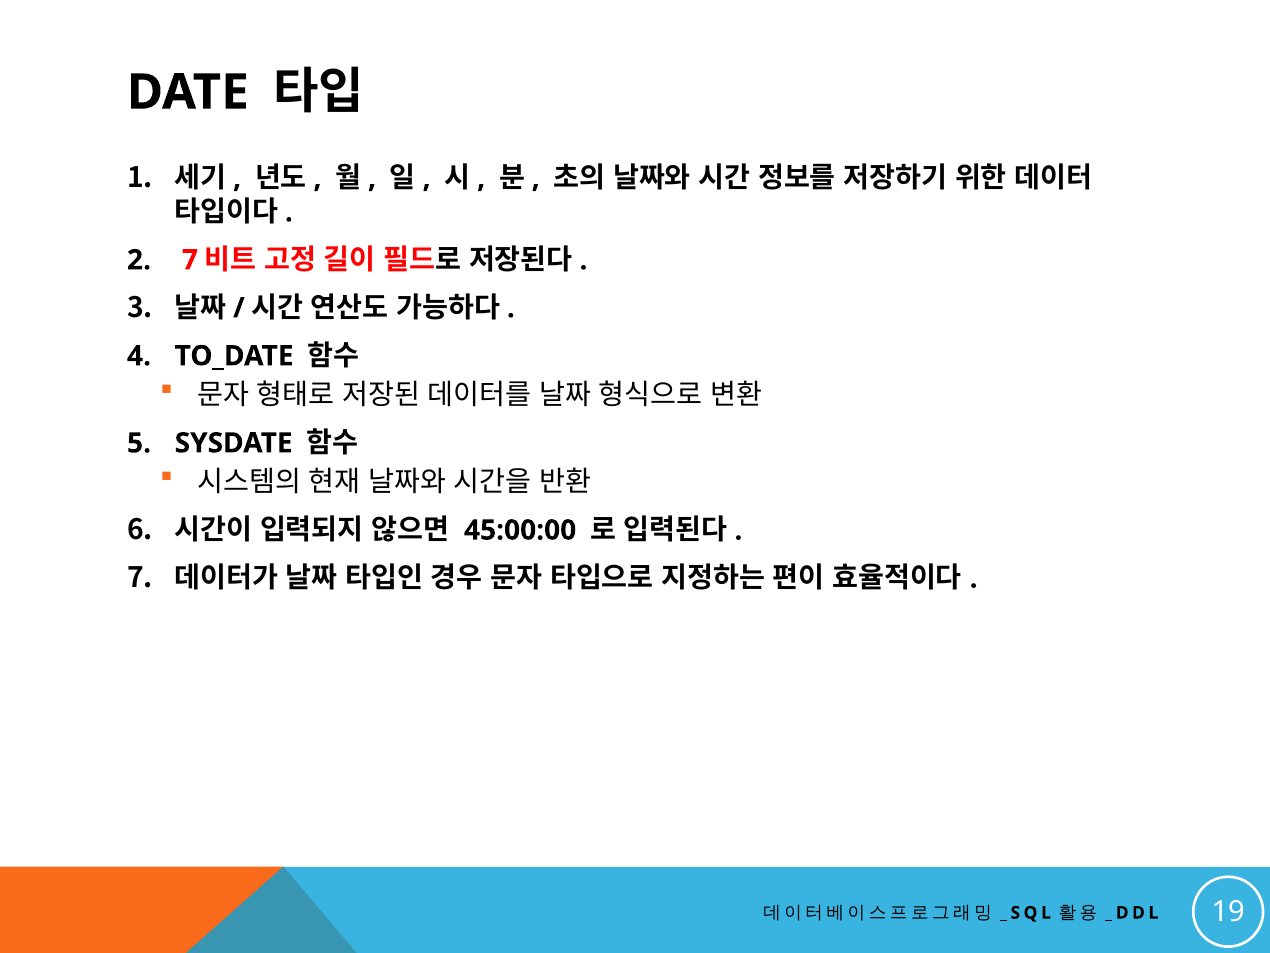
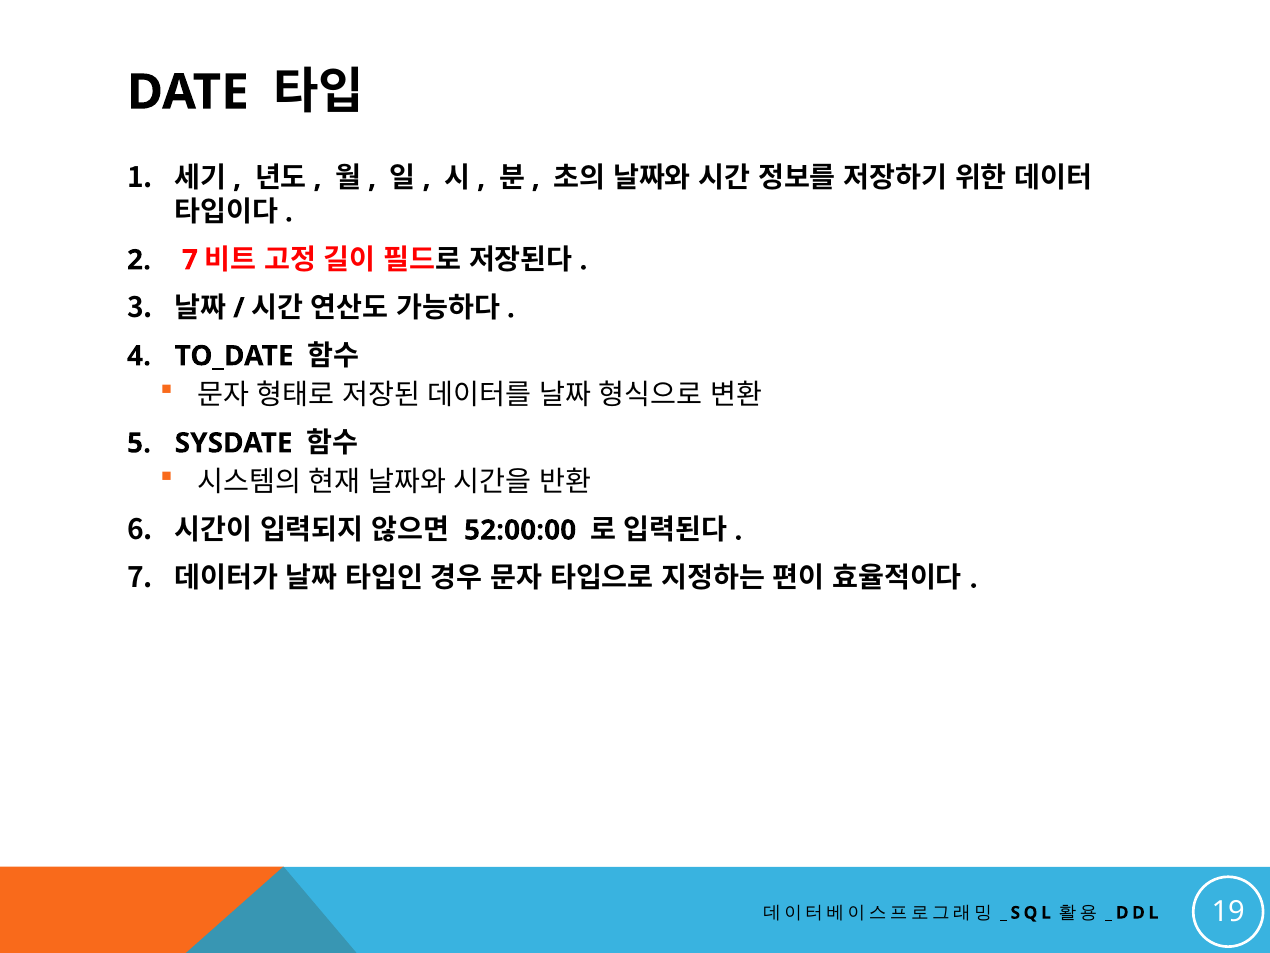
45:00:00: 45:00:00 -> 52:00:00
